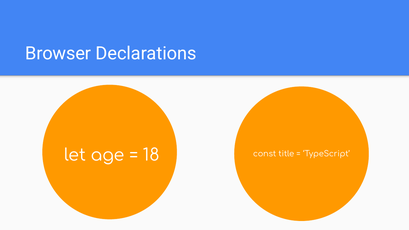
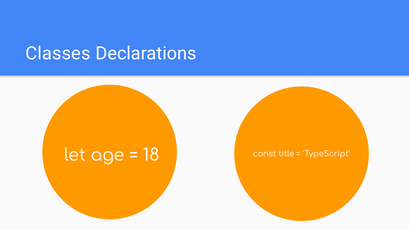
Browser: Browser -> Classes
